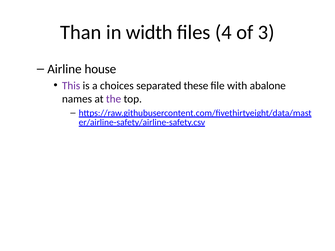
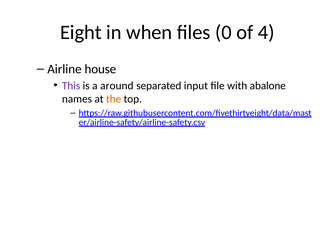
Than: Than -> Eight
width: width -> when
4: 4 -> 0
3: 3 -> 4
choices: choices -> around
these: these -> input
the colour: purple -> orange
